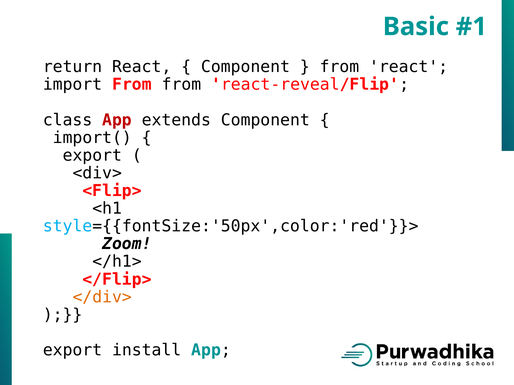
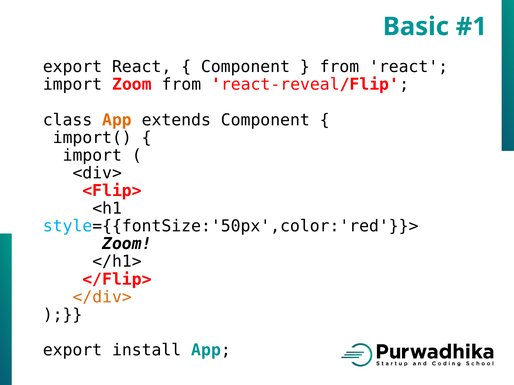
return at (72, 67): return -> export
import From: From -> Zoom
App at (117, 120) colour: red -> orange
export at (92, 156): export -> import
